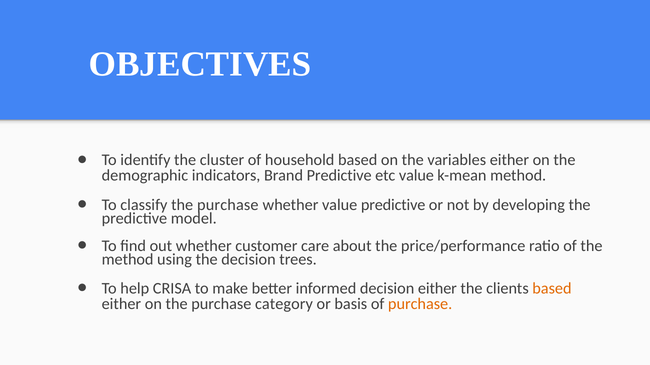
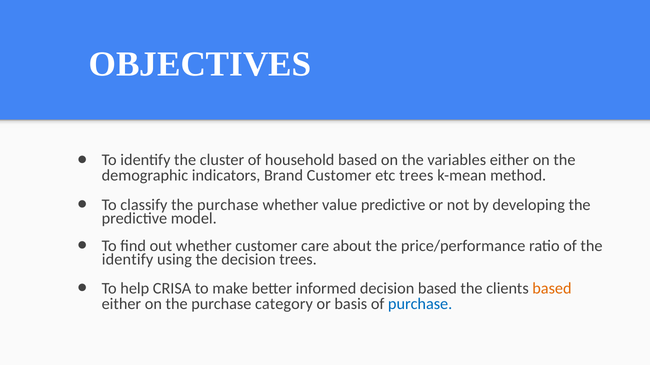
Brand Predictive: Predictive -> Customer
etc value: value -> trees
method at (128, 260): method -> identify
decision either: either -> based
purchase at (420, 304) colour: orange -> blue
